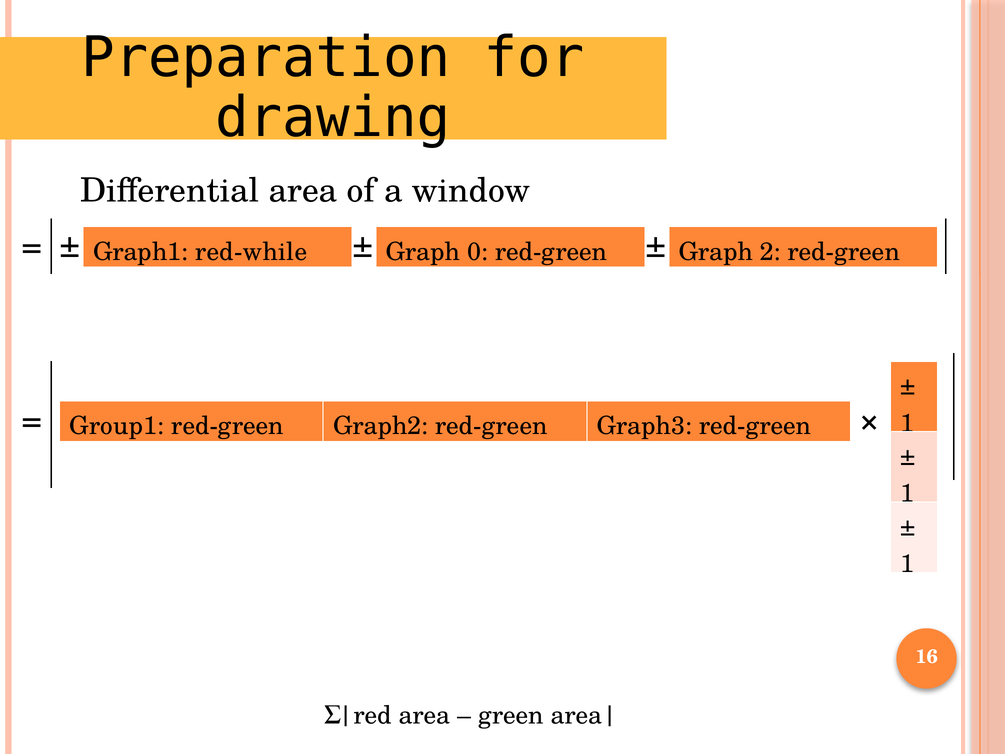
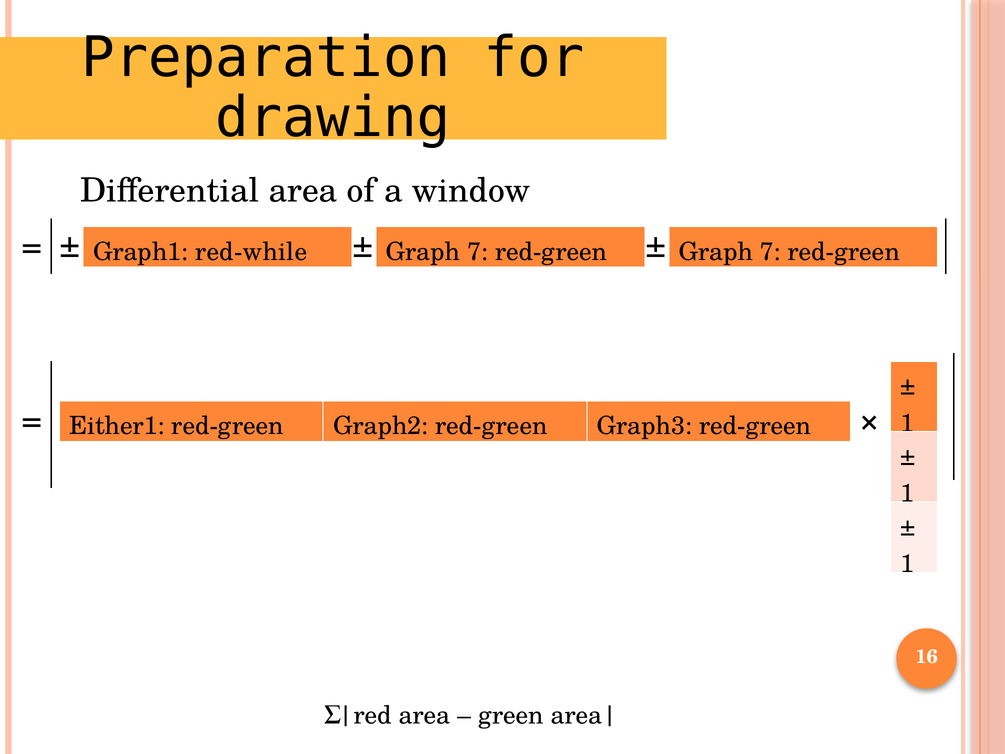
0 at (478, 252): 0 -> 7
red-green Graph 2: 2 -> 7
Group1: Group1 -> Either1
